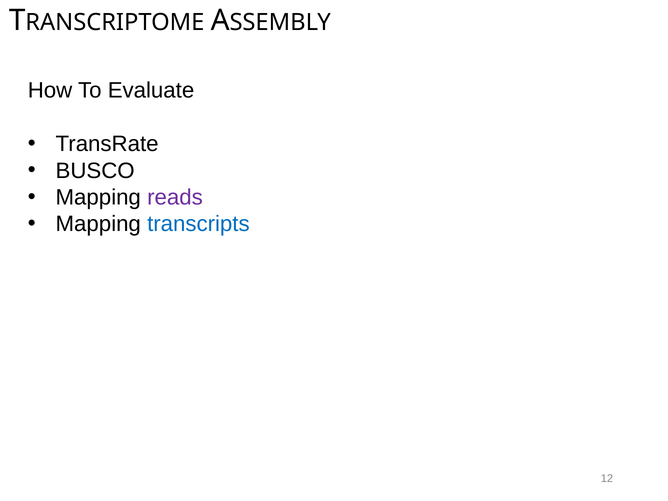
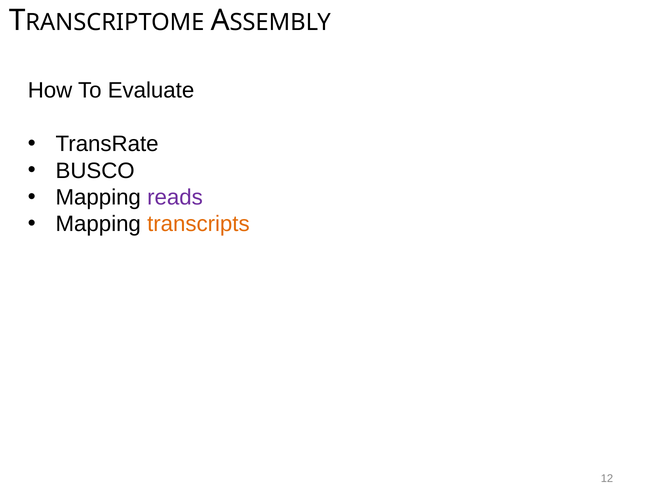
transcripts colour: blue -> orange
